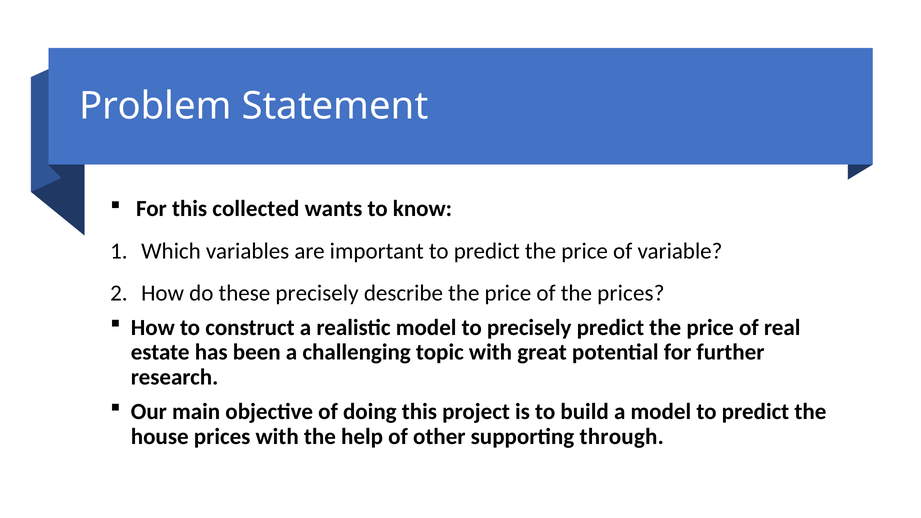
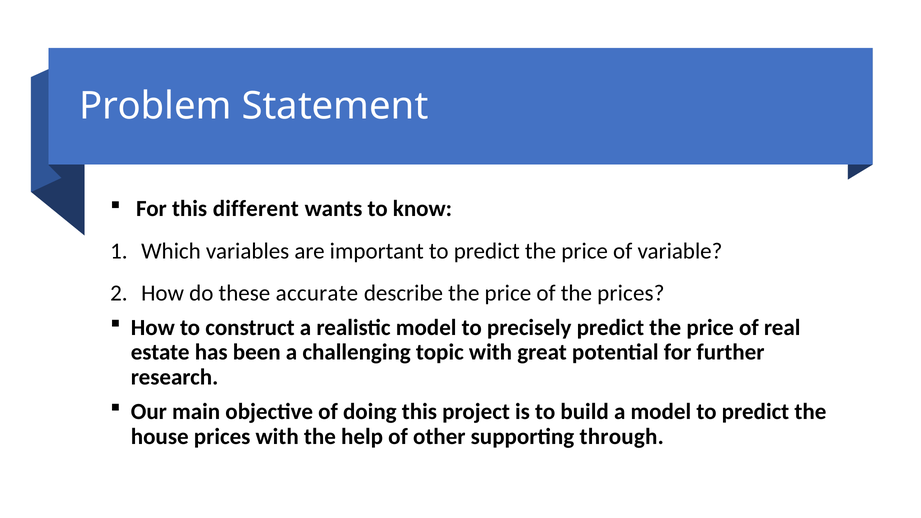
collected: collected -> different
these precisely: precisely -> accurate
